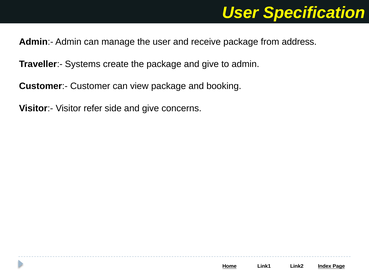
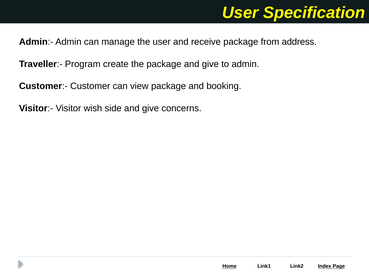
Systems: Systems -> Program
refer: refer -> wish
